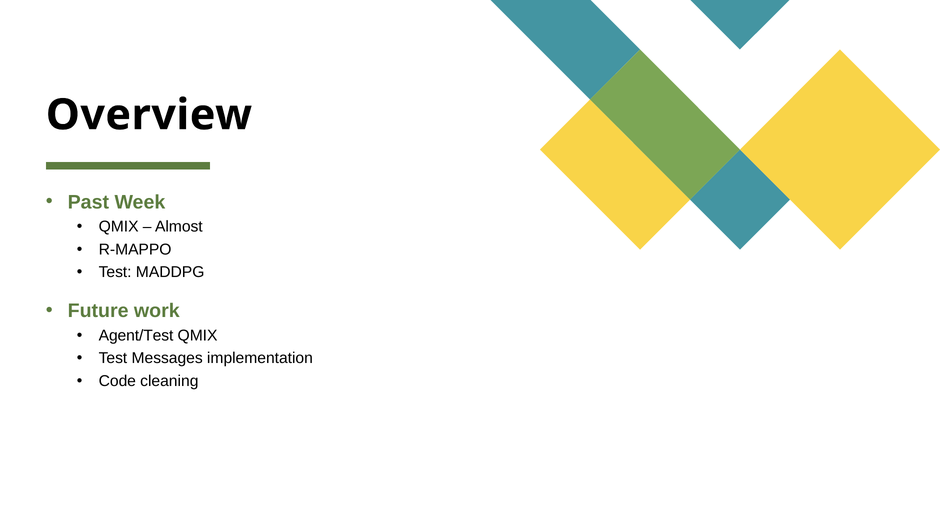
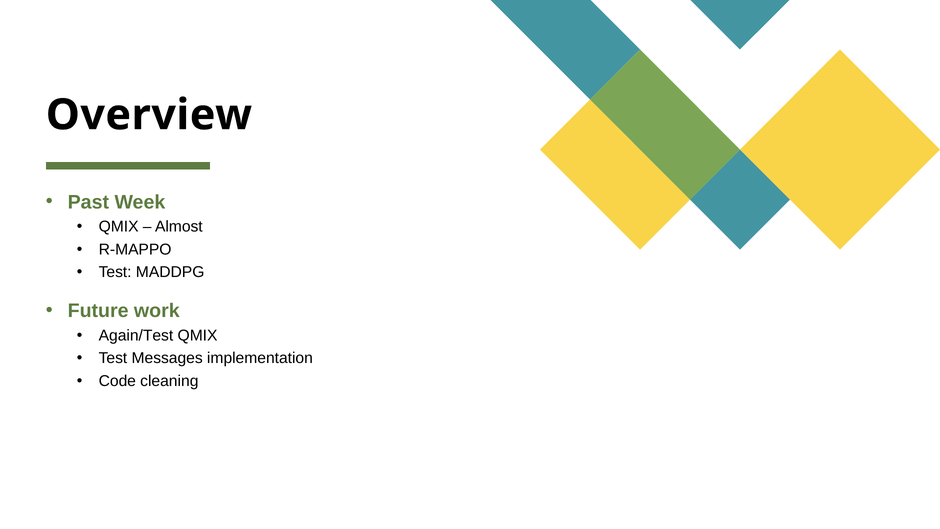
Agent/Test: Agent/Test -> Again/Test
